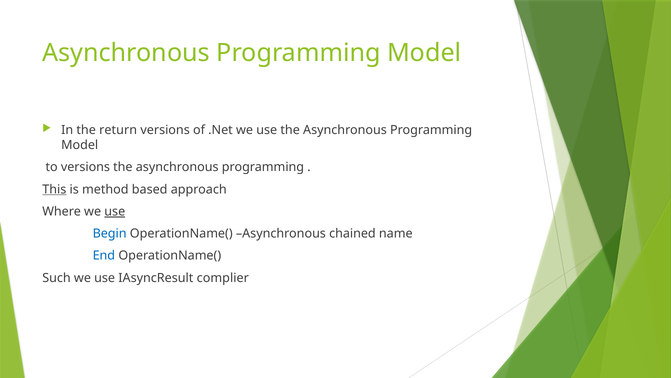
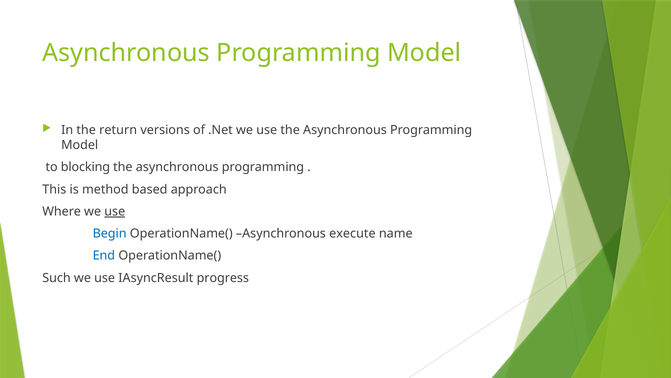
to versions: versions -> blocking
This underline: present -> none
chained: chained -> execute
complier: complier -> progress
